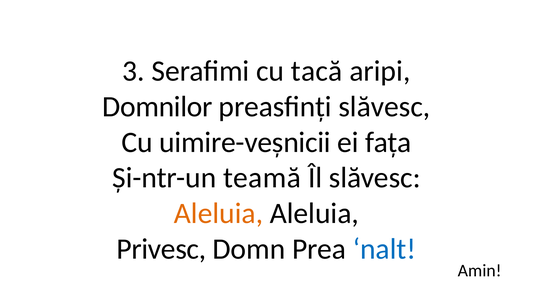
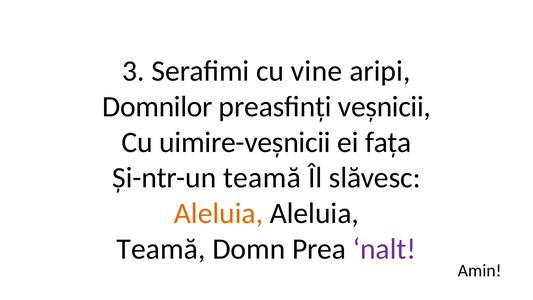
tacă: tacă -> vine
preasfinți slăvesc: slăvesc -> veșnicii
Privesc at (161, 249): Privesc -> Teamă
nalt colour: blue -> purple
